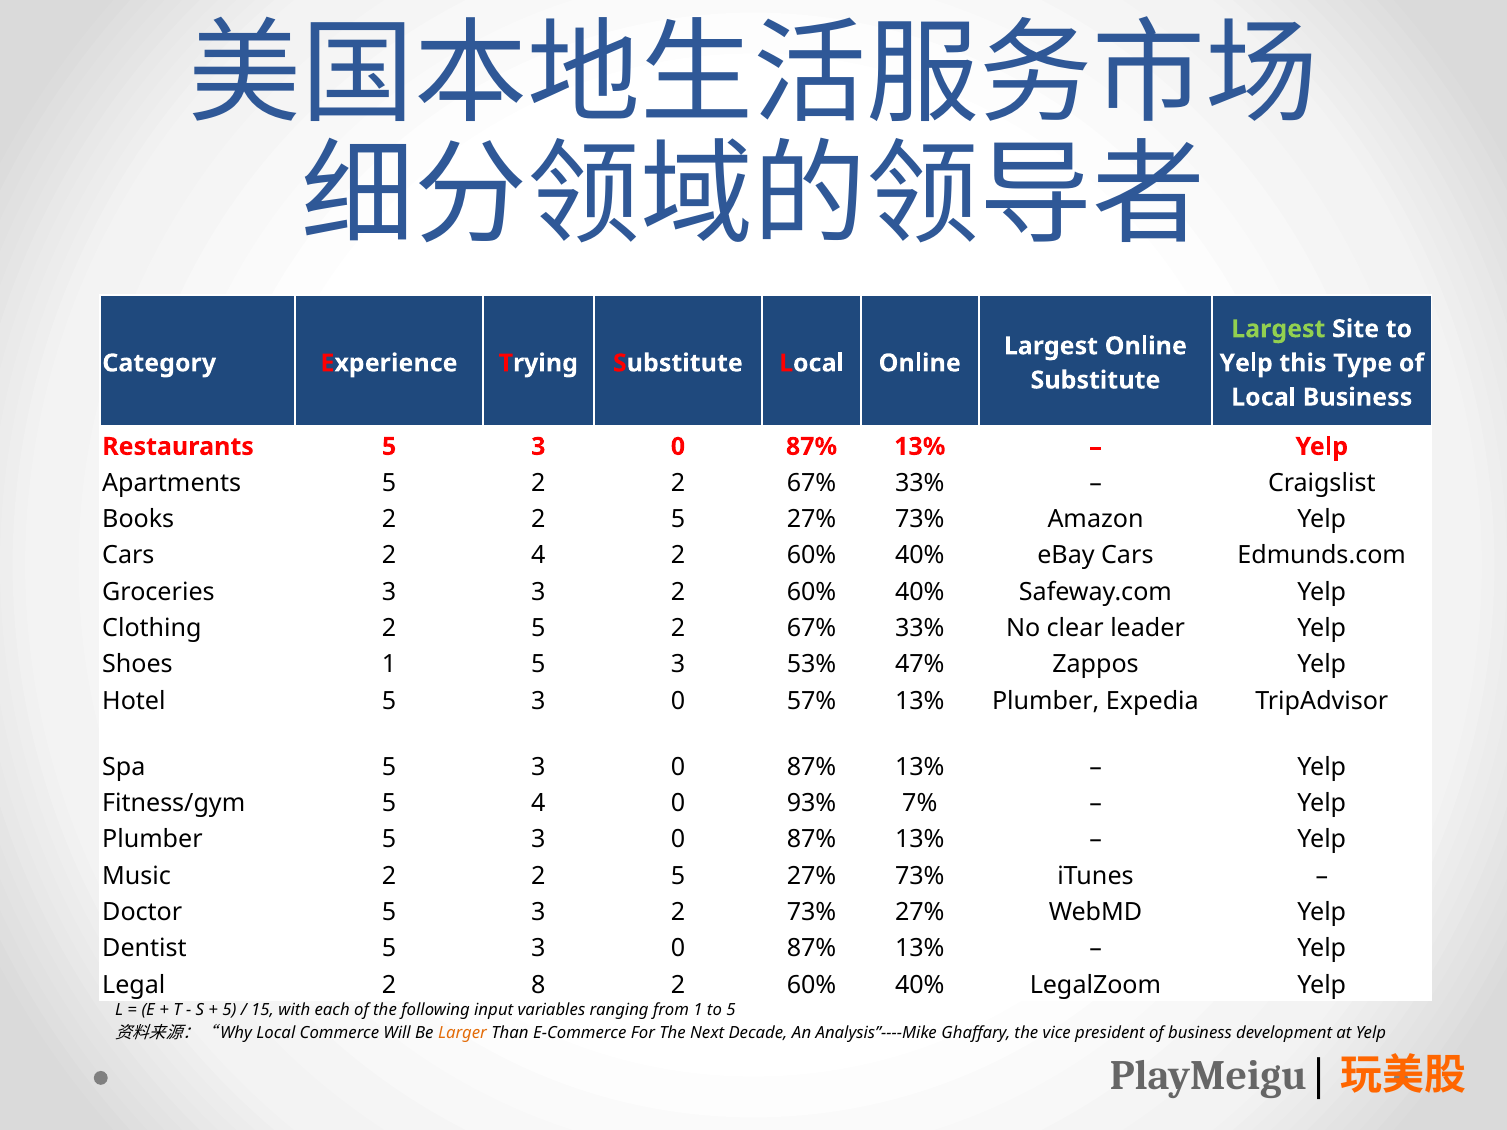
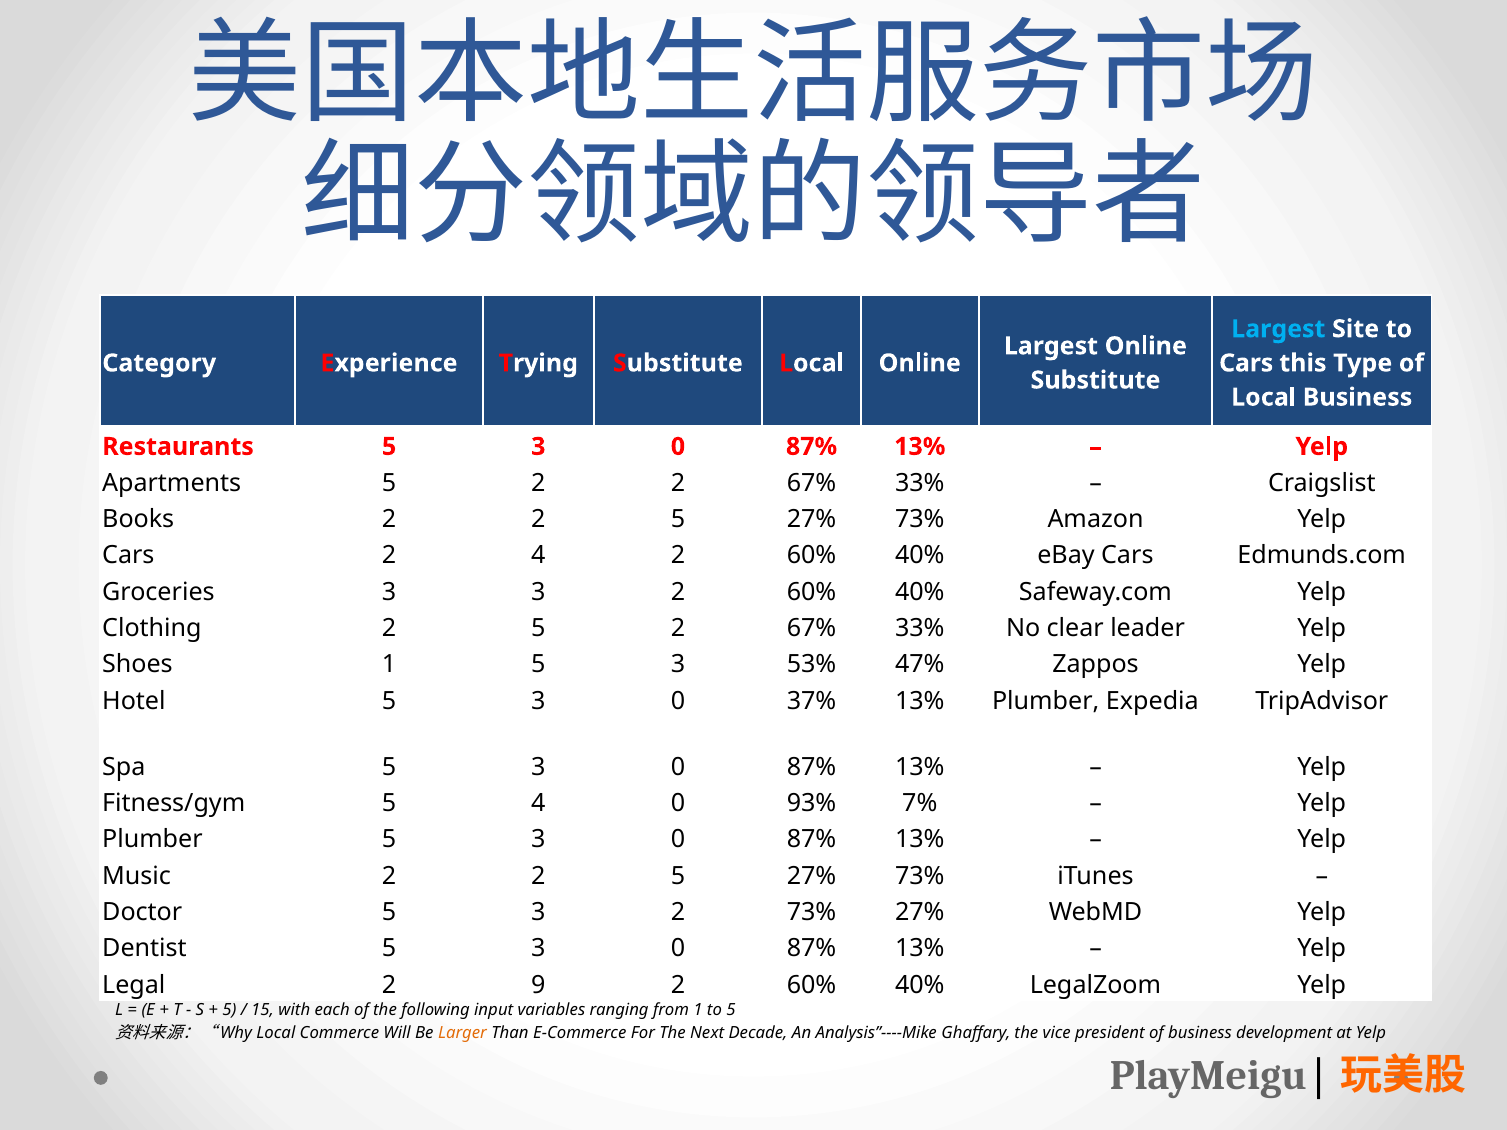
Largest at (1278, 329) colour: light green -> light blue
Yelp at (1246, 363): Yelp -> Cars
57%: 57% -> 37%
8: 8 -> 9
